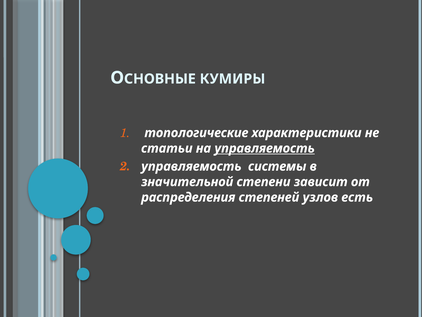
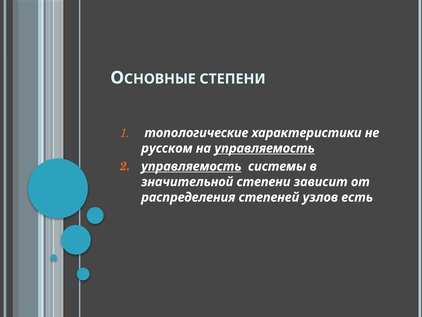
КУМИРЫ at (232, 79): КУМИРЫ -> СТЕПЕНИ
статьи: статьи -> русском
управляемость at (191, 166) underline: none -> present
